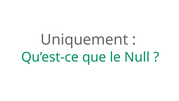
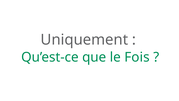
Null: Null -> Fois
